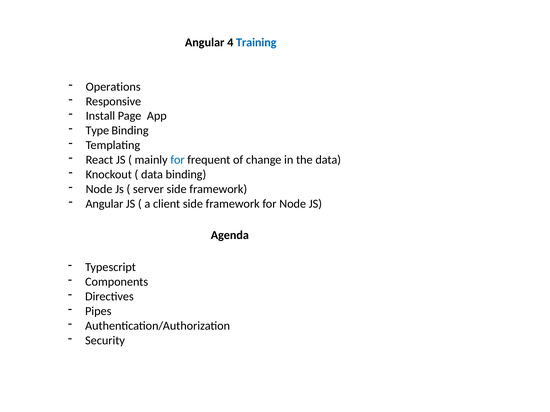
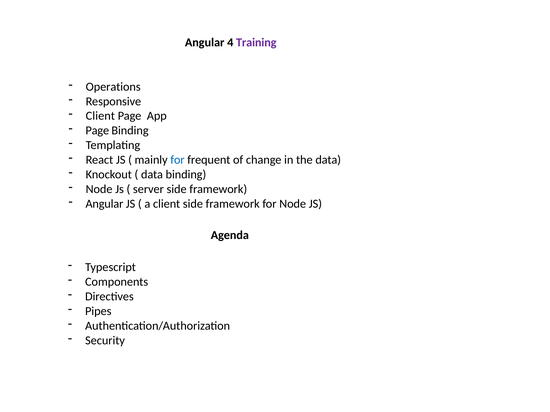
Training colour: blue -> purple
Install at (100, 116): Install -> Client
Type at (97, 131): Type -> Page
